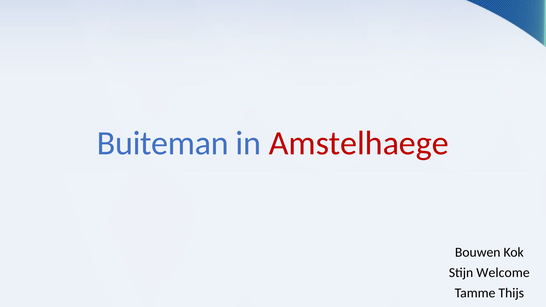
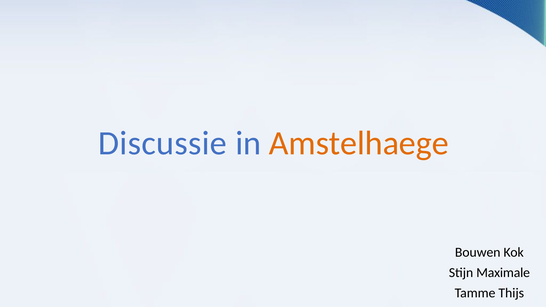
Buiteman: Buiteman -> Discussie
Amstelhaege colour: red -> orange
Welcome: Welcome -> Maximale
